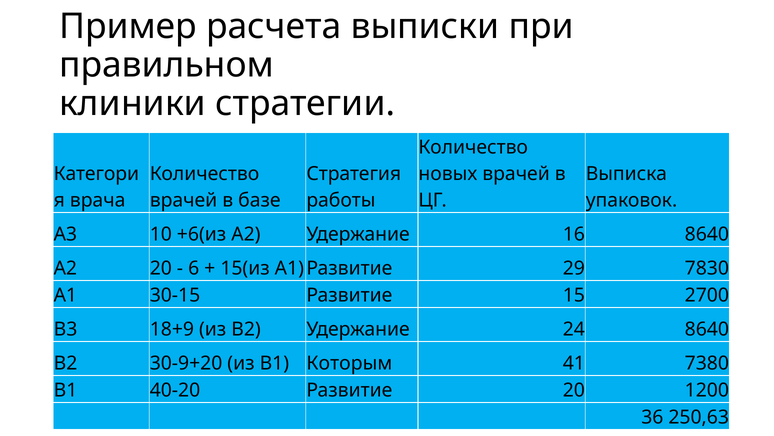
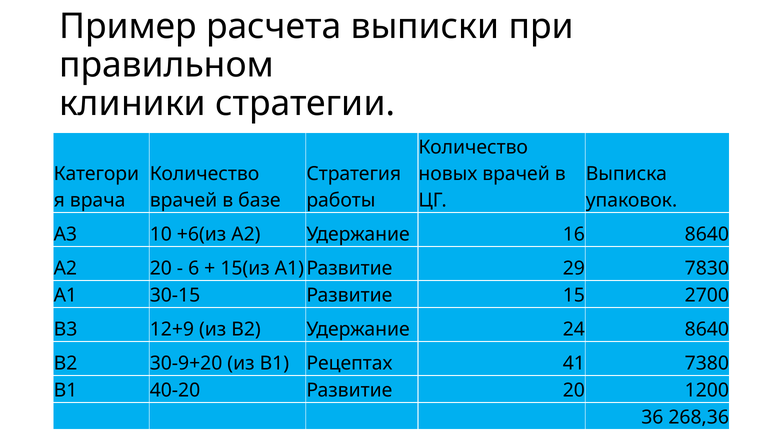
18+9: 18+9 -> 12+9
Которым: Которым -> Рецептах
250,63: 250,63 -> 268,36
